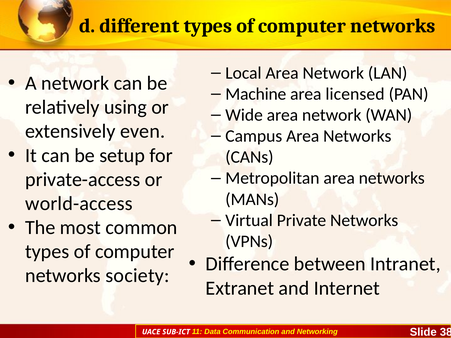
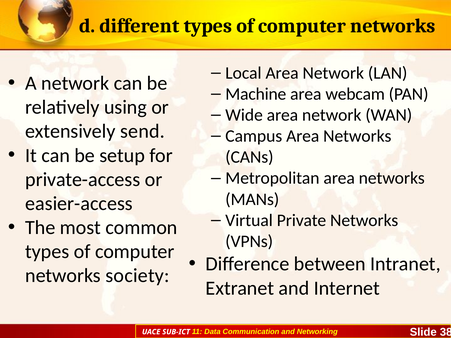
licensed: licensed -> webcam
even: even -> send
world-access: world-access -> easier-access
